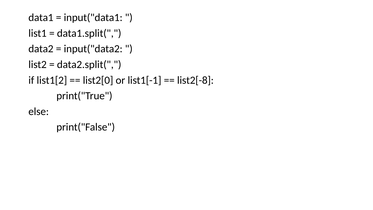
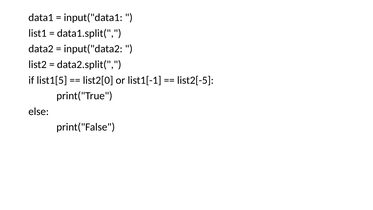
list1[2: list1[2 -> list1[5
list2[-8: list2[-8 -> list2[-5
